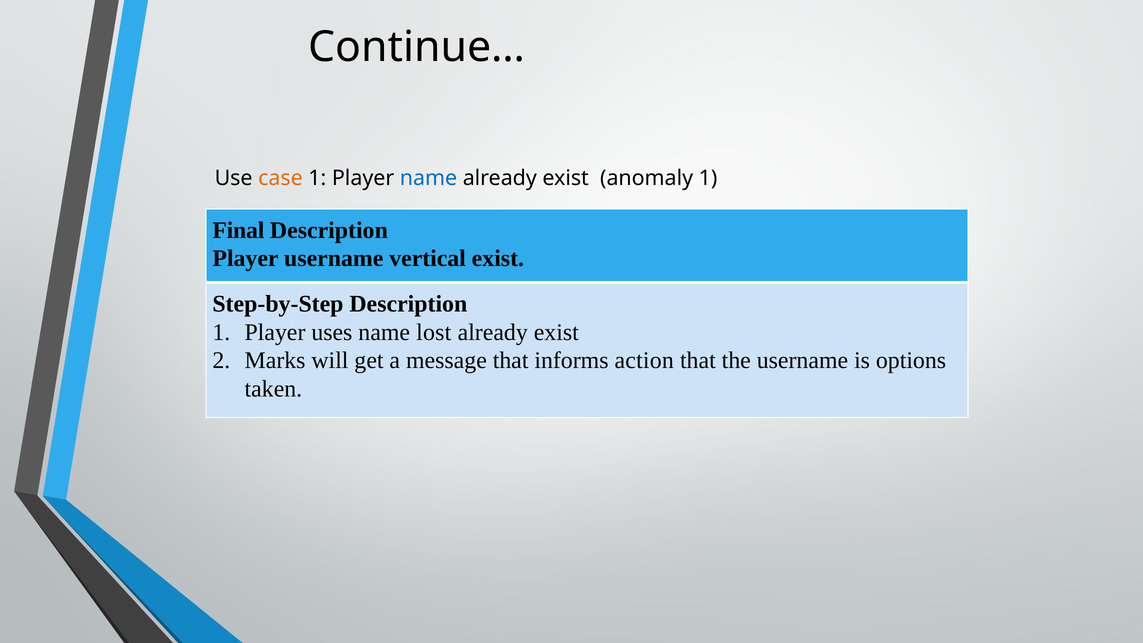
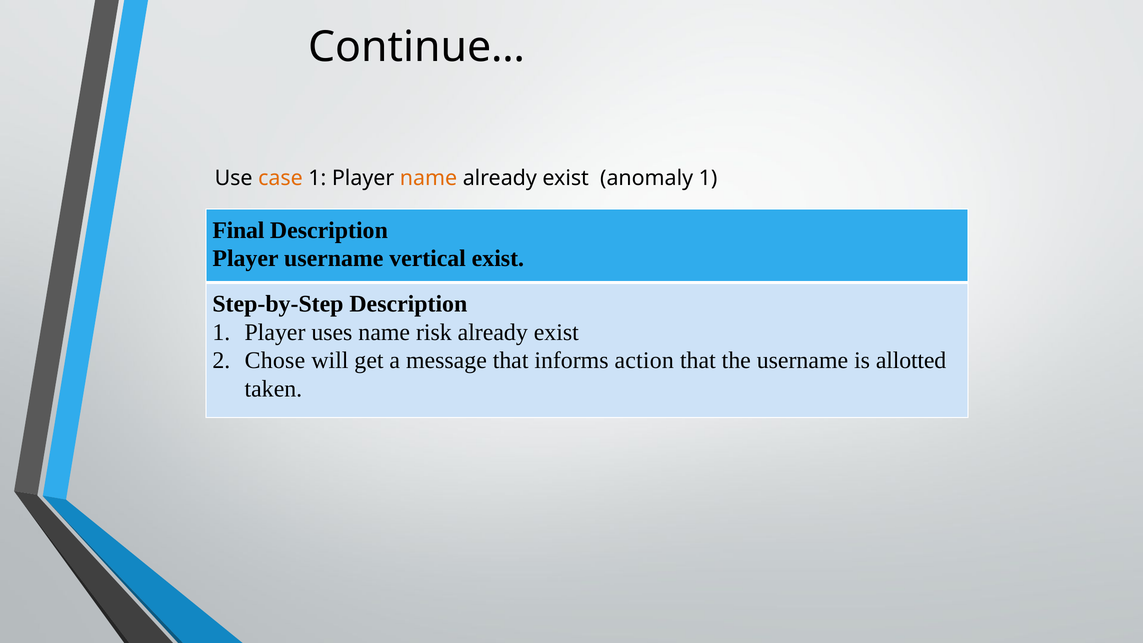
name at (428, 178) colour: blue -> orange
lost: lost -> risk
Marks: Marks -> Chose
options: options -> allotted
